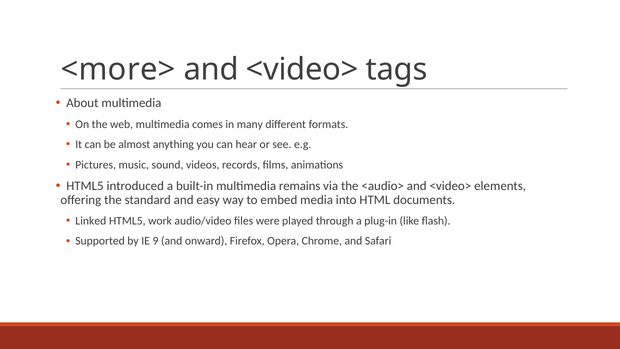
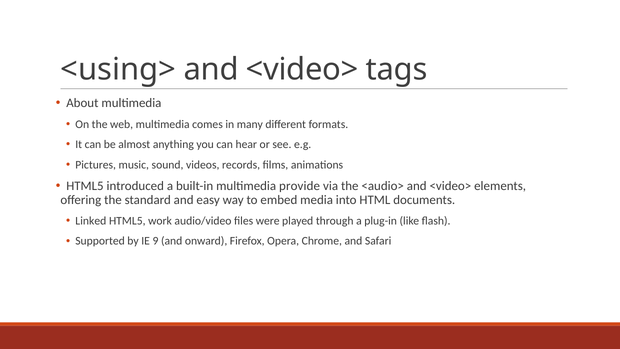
<more>: <more> -> <using>
remains: remains -> provide
